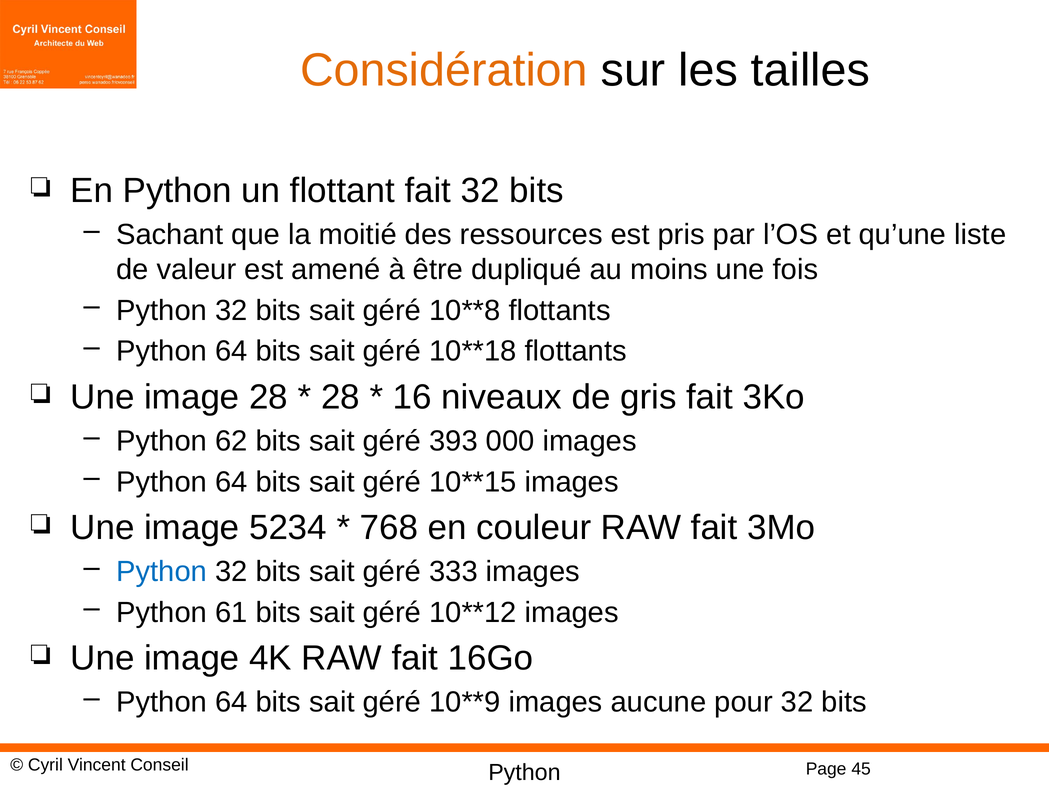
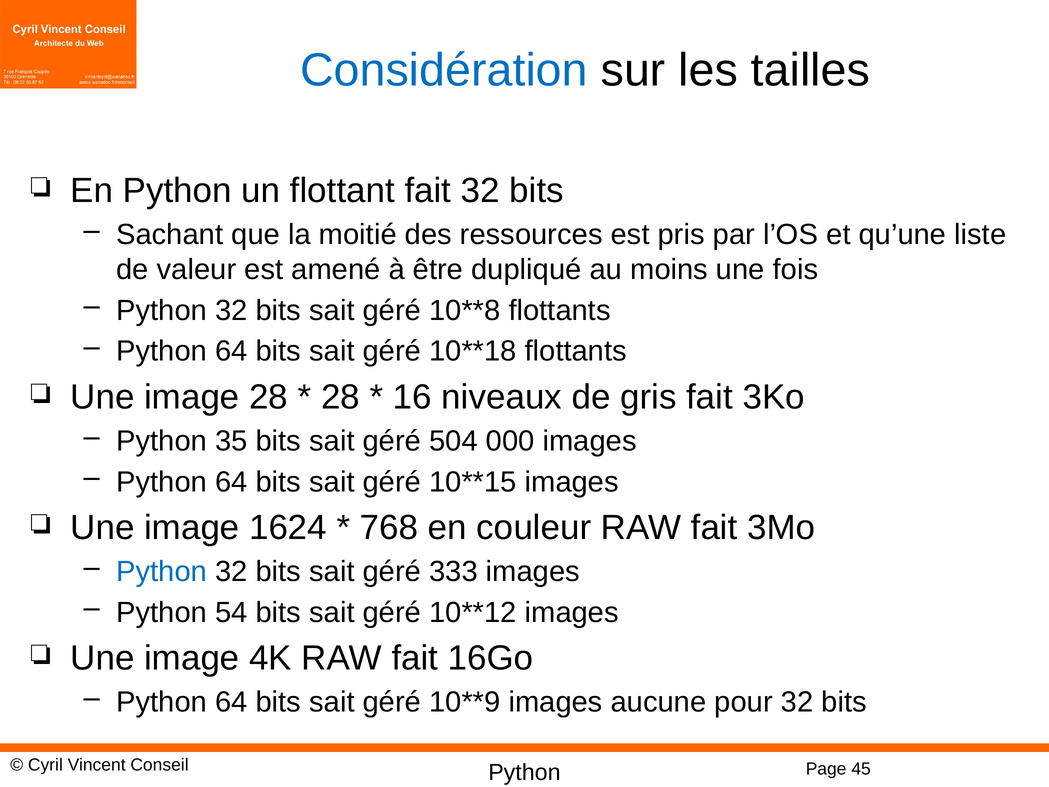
Considération colour: orange -> blue
62: 62 -> 35
393: 393 -> 504
5234: 5234 -> 1624
61: 61 -> 54
